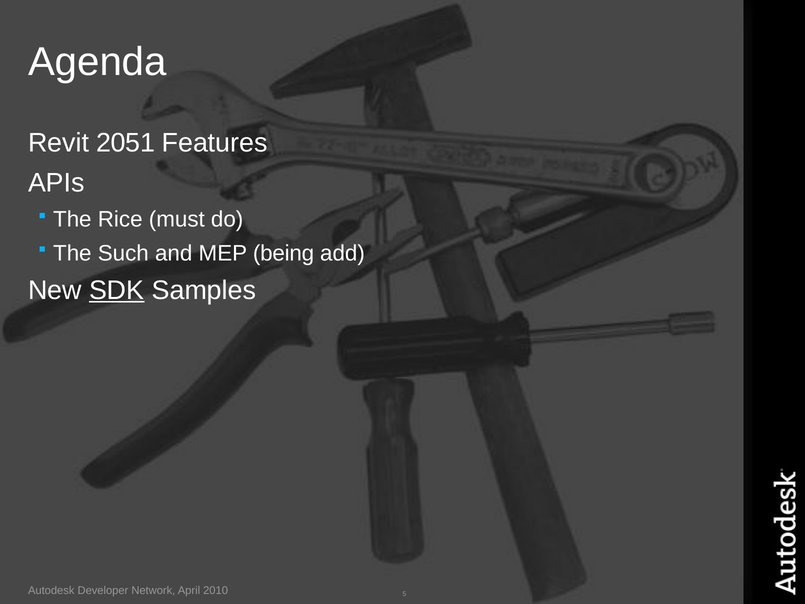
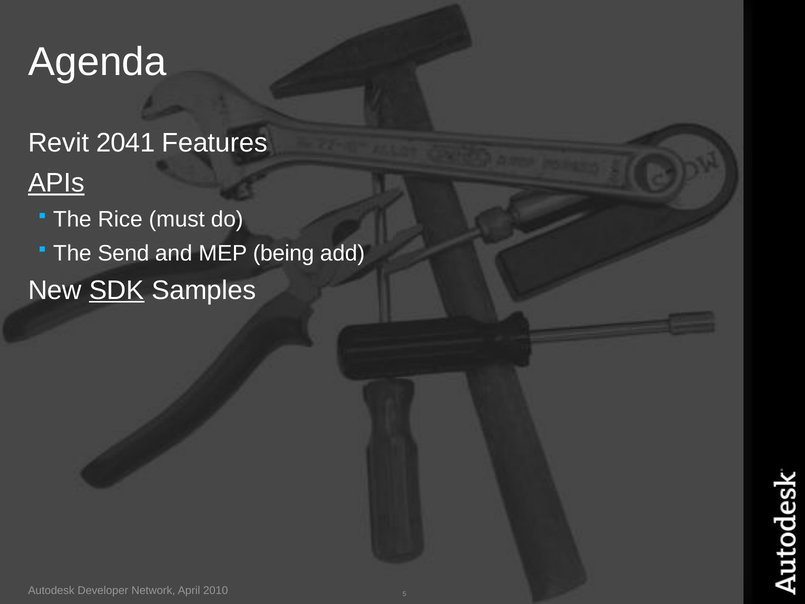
2051: 2051 -> 2041
APIs underline: none -> present
Such: Such -> Send
